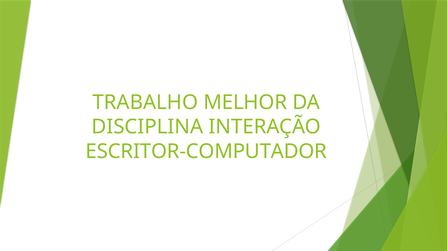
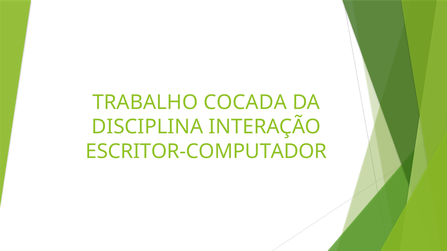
MELHOR: MELHOR -> COCADA
